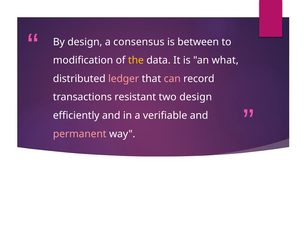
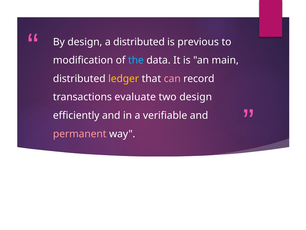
a consensus: consensus -> distributed
between: between -> previous
the colour: yellow -> light blue
what: what -> main
ledger colour: pink -> yellow
resistant: resistant -> evaluate
